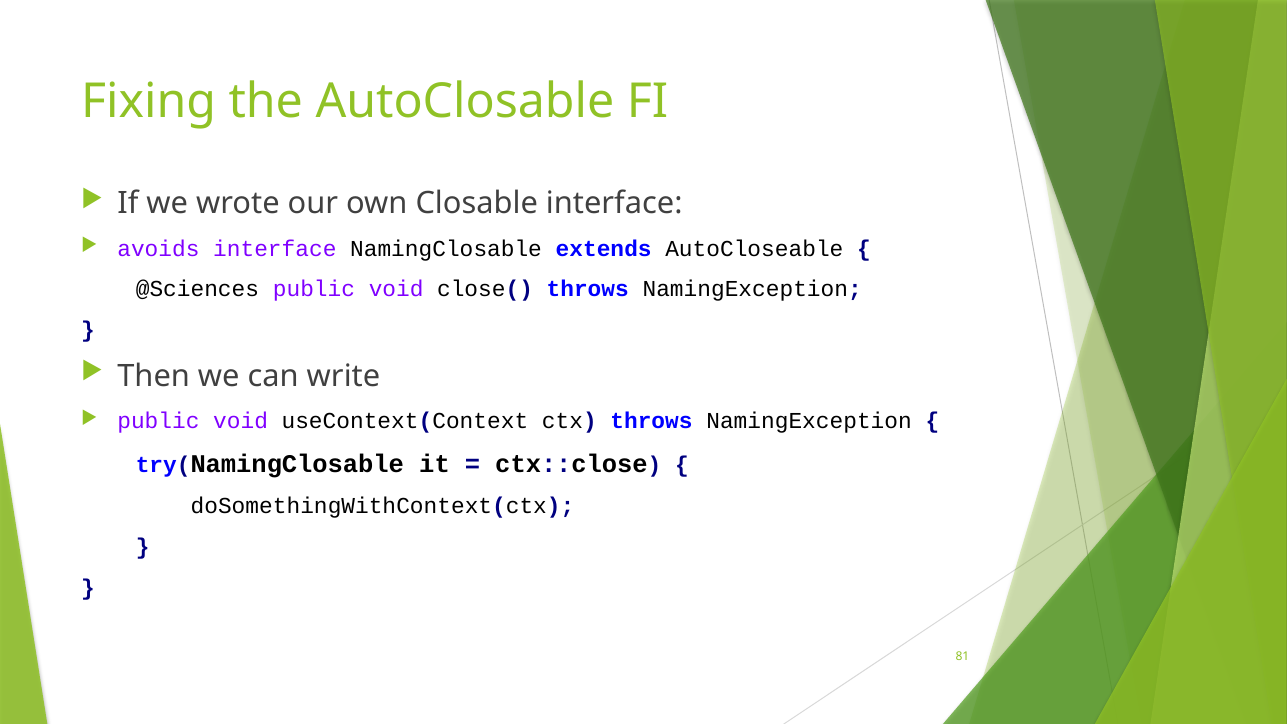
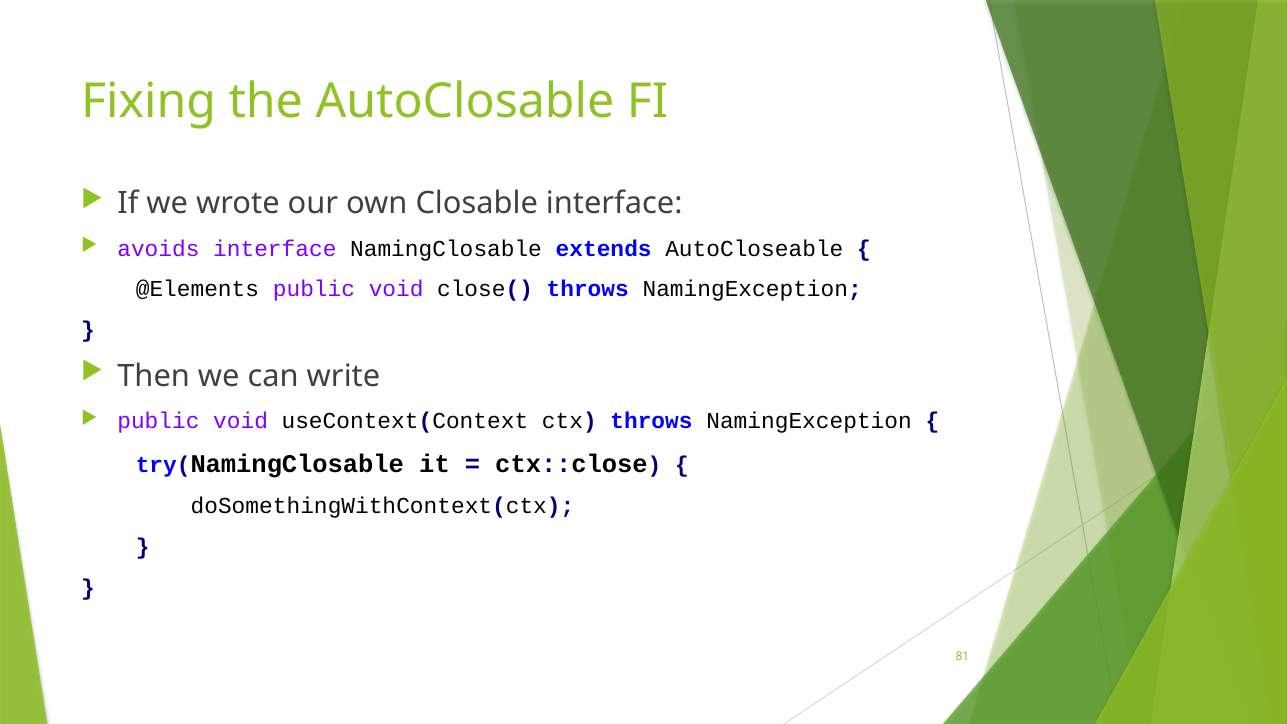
@Sciences: @Sciences -> @Elements
